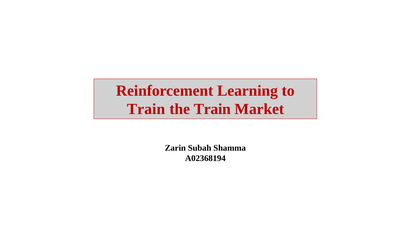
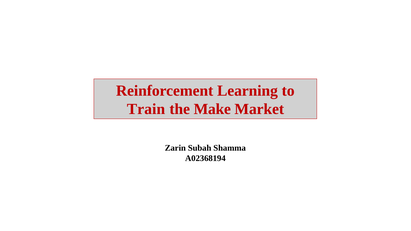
the Train: Train -> Make
